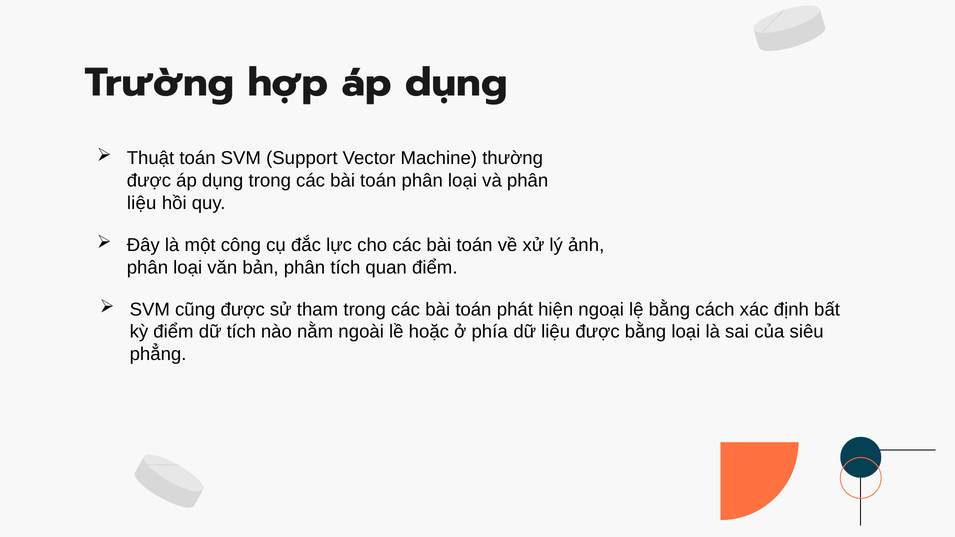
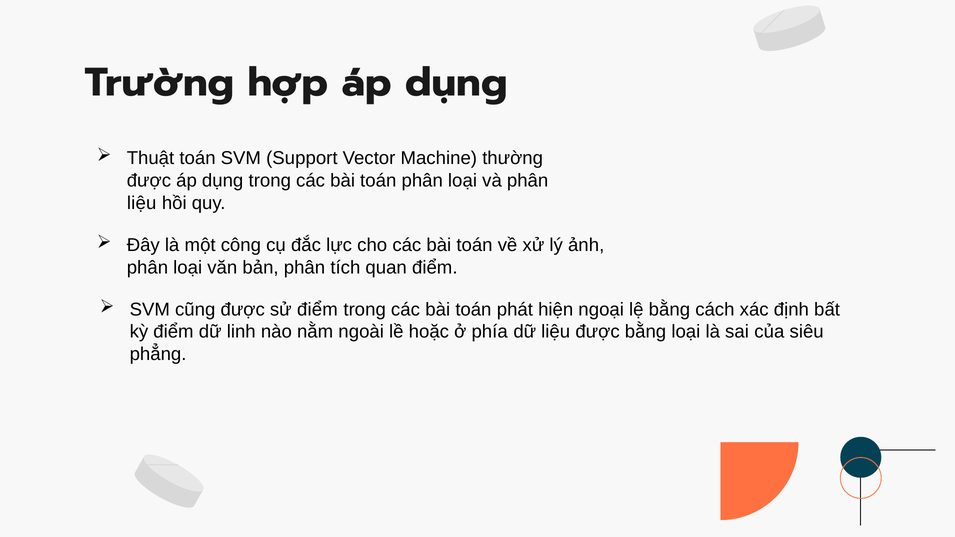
sử tham: tham -> điểm
dữ tích: tích -> linh
